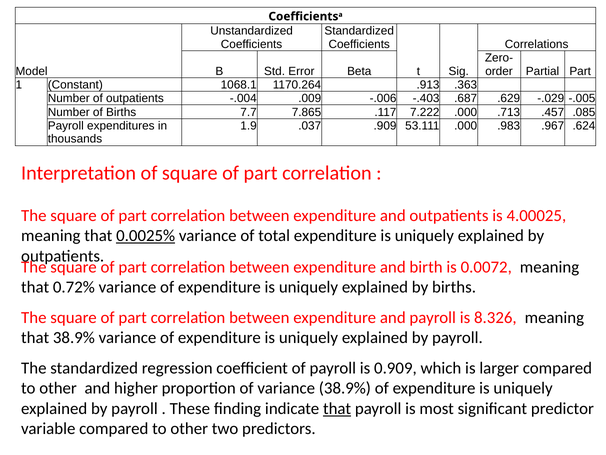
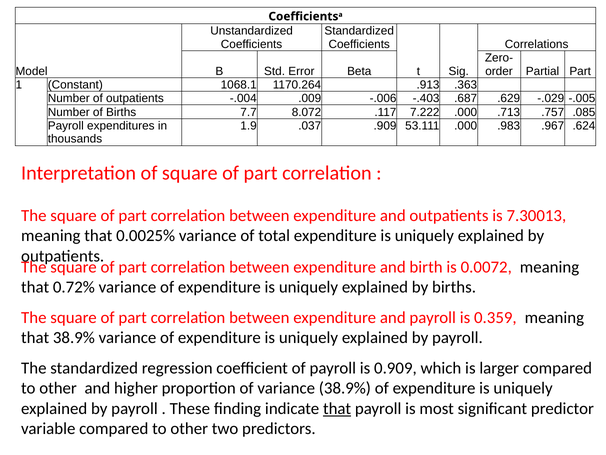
7.865: 7.865 -> 8.072
.457: .457 -> .757
4.00025: 4.00025 -> 7.30013
0.0025% underline: present -> none
8.326: 8.326 -> 0.359
